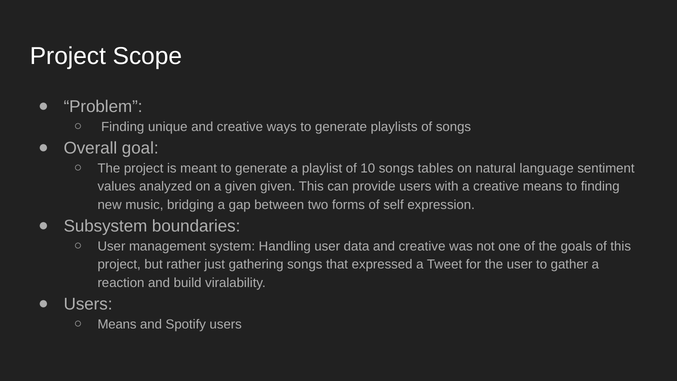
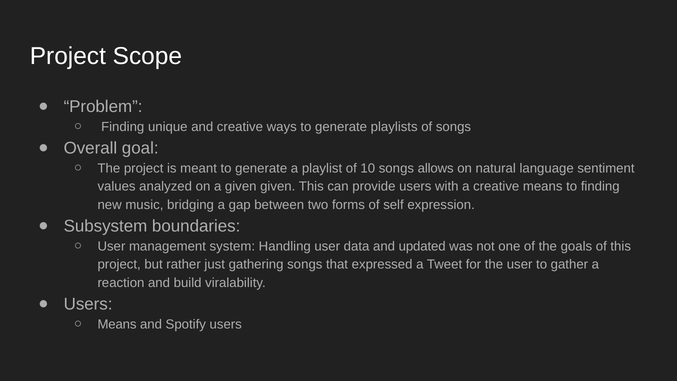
tables: tables -> allows
data and creative: creative -> updated
